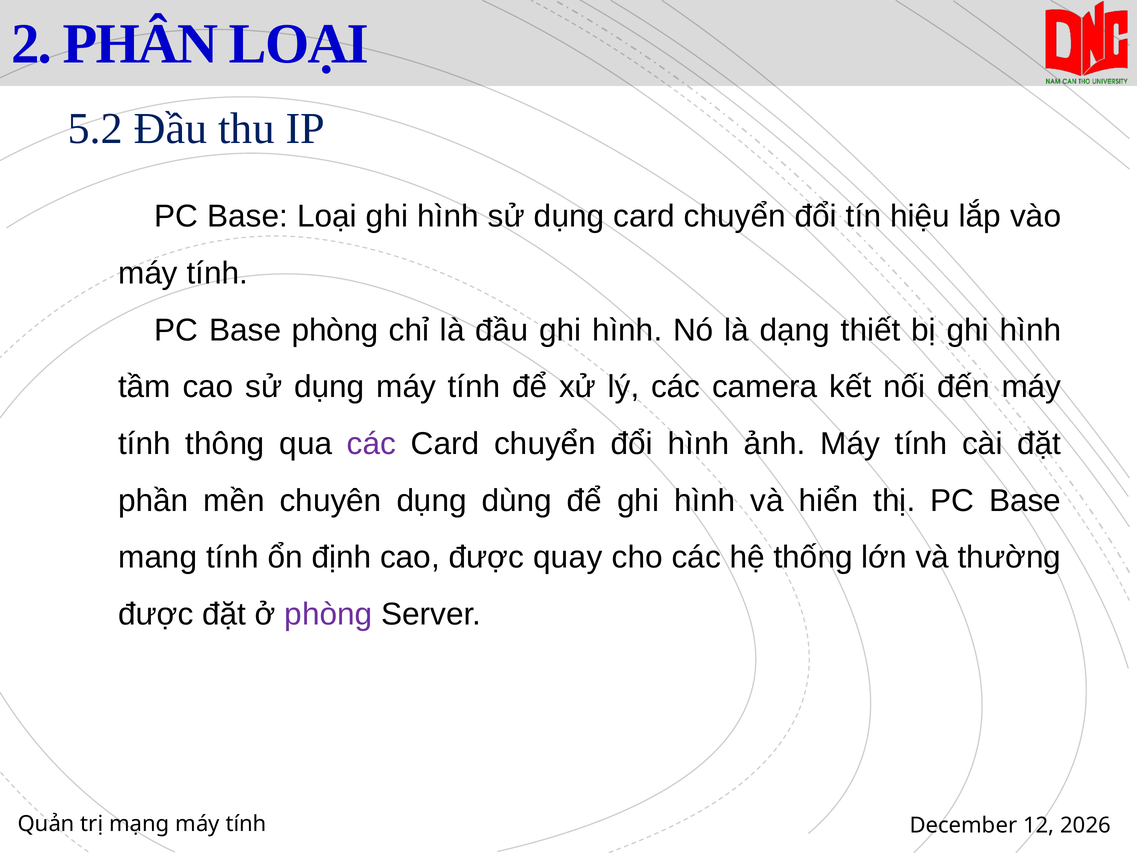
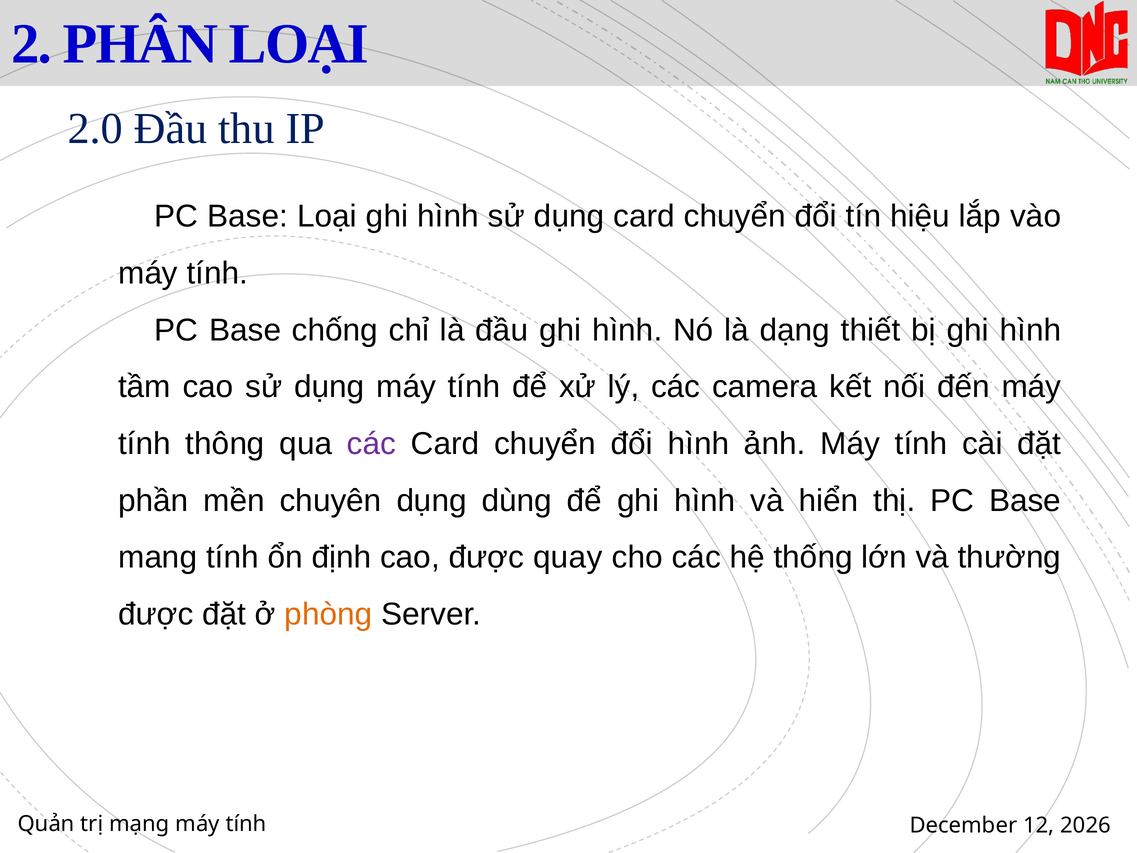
5.2: 5.2 -> 2.0
Base phòng: phòng -> chống
phòng at (328, 614) colour: purple -> orange
